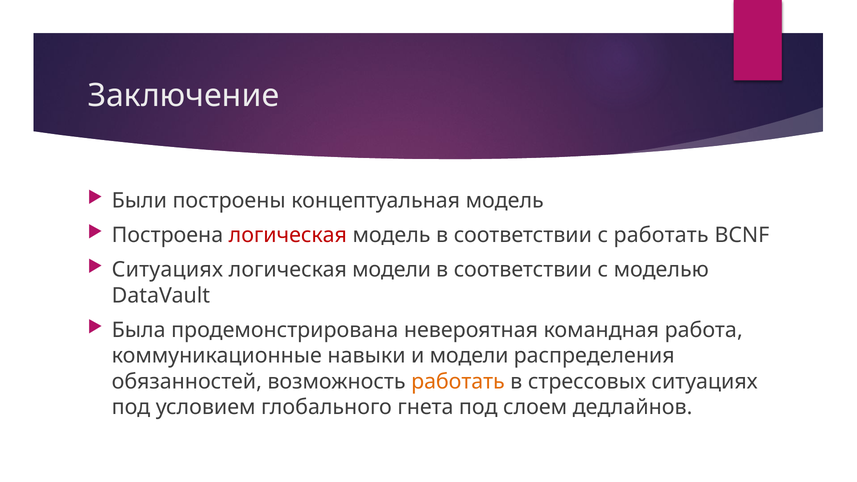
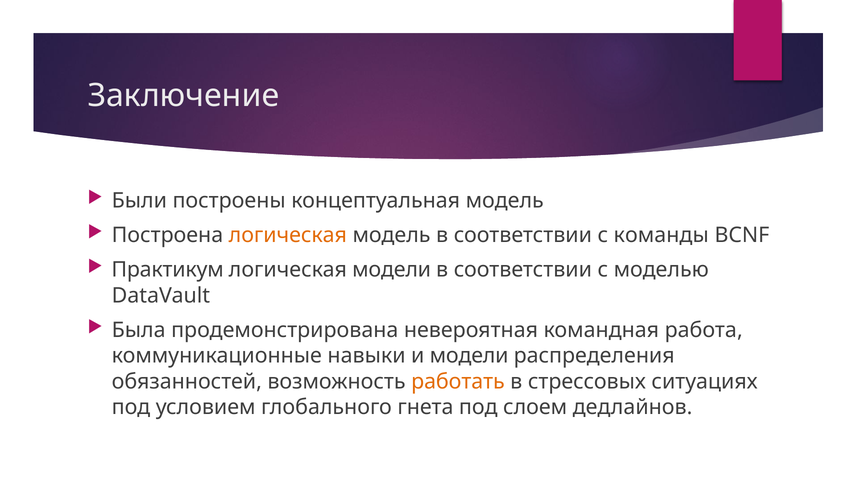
логическая at (288, 235) colour: red -> orange
с работать: работать -> команды
Ситуациях at (167, 270): Ситуациях -> Практикум
